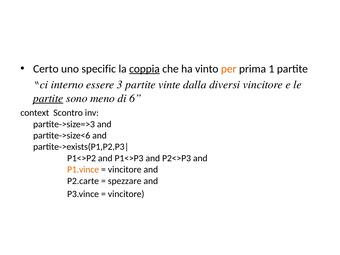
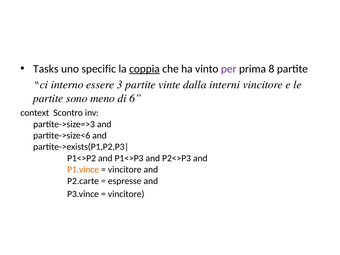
Certo: Certo -> Tasks
per colour: orange -> purple
1: 1 -> 8
diversi: diversi -> interni
partite at (48, 98) underline: present -> none
spezzare: spezzare -> espresse
